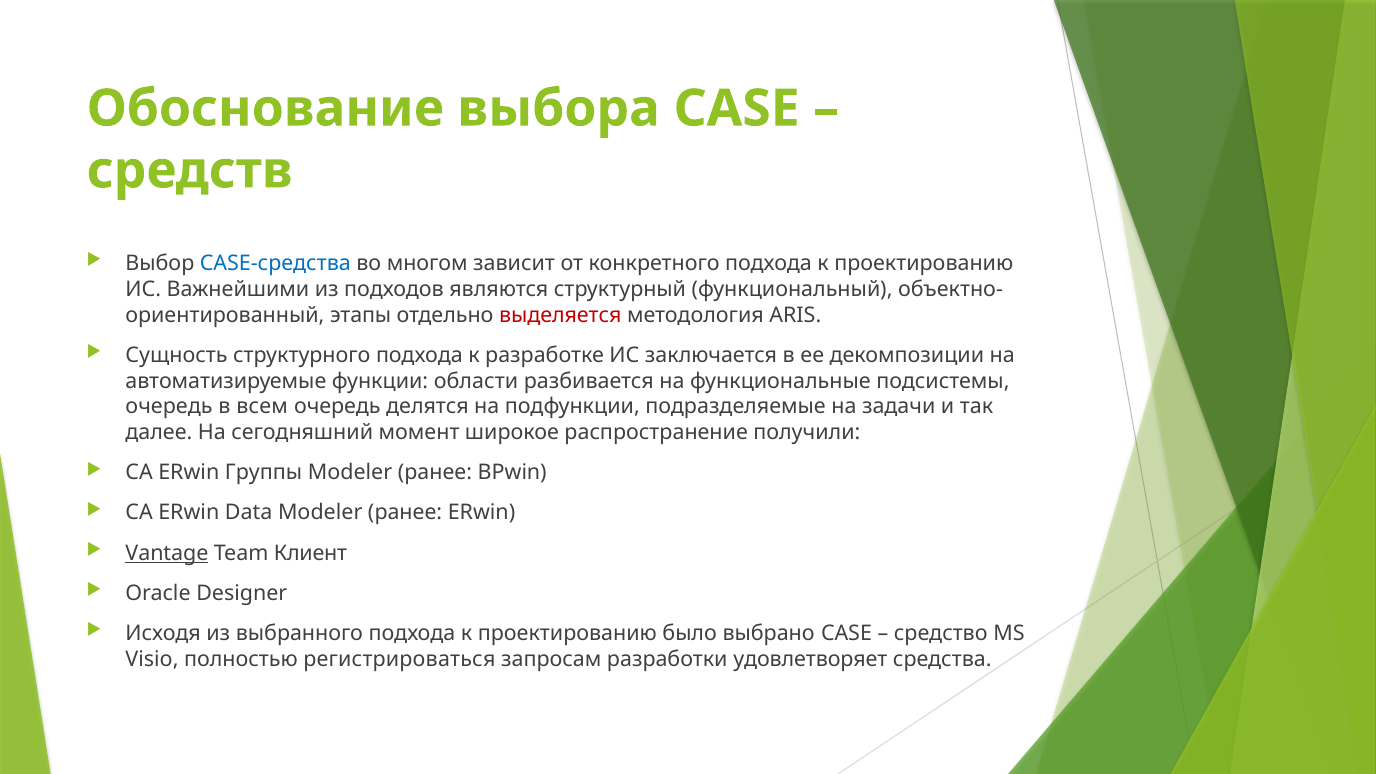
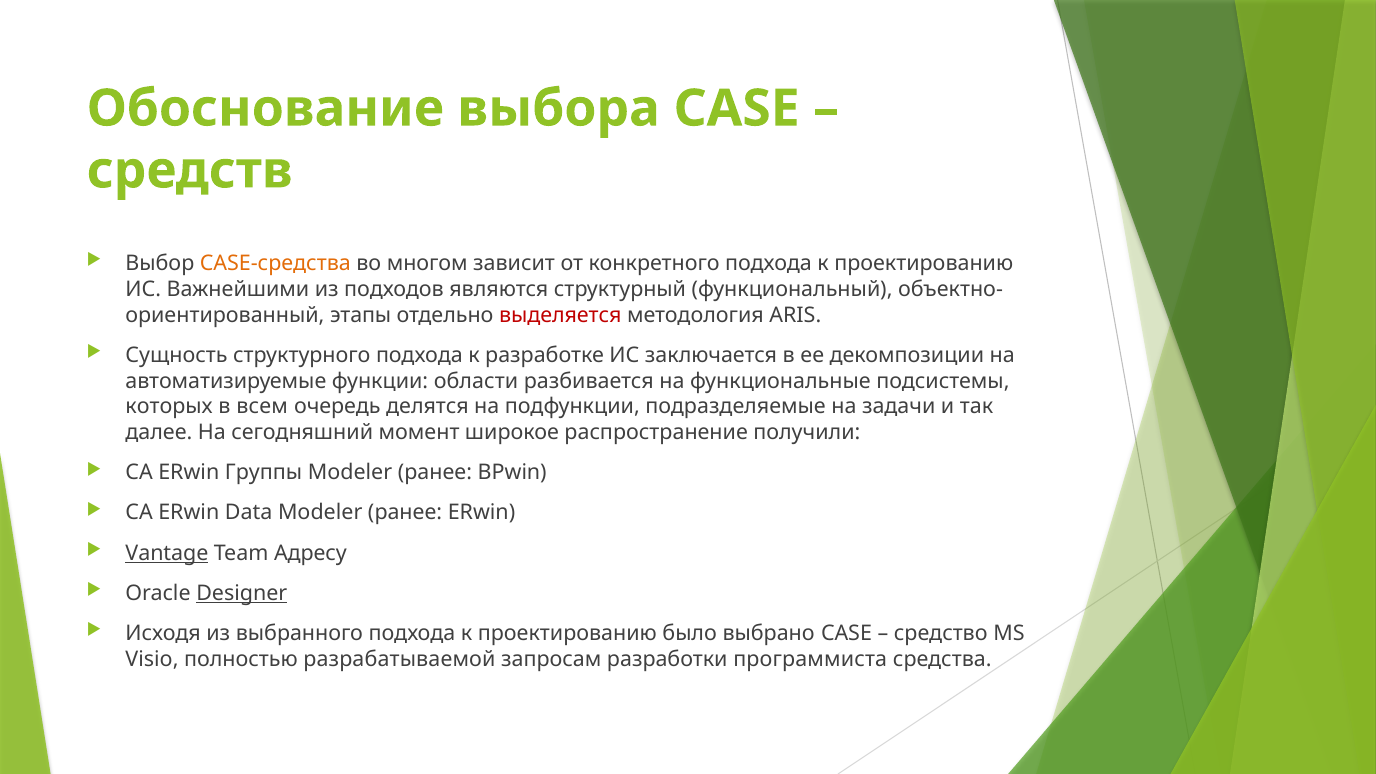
CASE-средства colour: blue -> orange
очередь at (169, 407): очередь -> которых
Клиент: Клиент -> Адресу
Designer underline: none -> present
регистрироваться: регистрироваться -> разрабатываемой
удовлетворяет: удовлетворяет -> программиста
